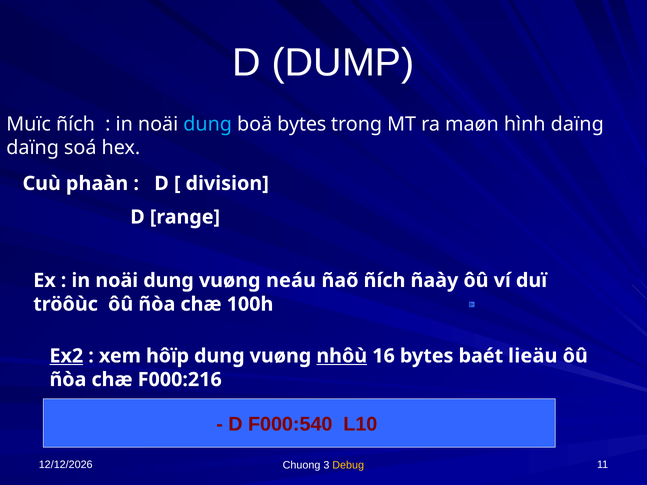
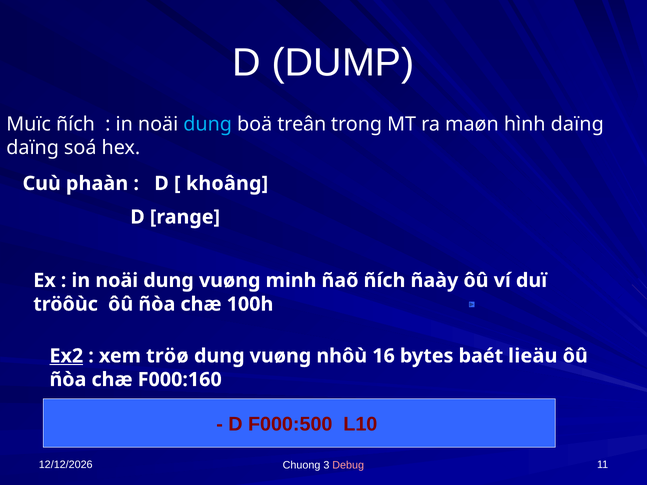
boä bytes: bytes -> treân
division: division -> khoâng
neáu: neáu -> minh
hôïp: hôïp -> tröø
nhôù underline: present -> none
F000:216: F000:216 -> F000:160
F000:540: F000:540 -> F000:500
Debug colour: yellow -> pink
